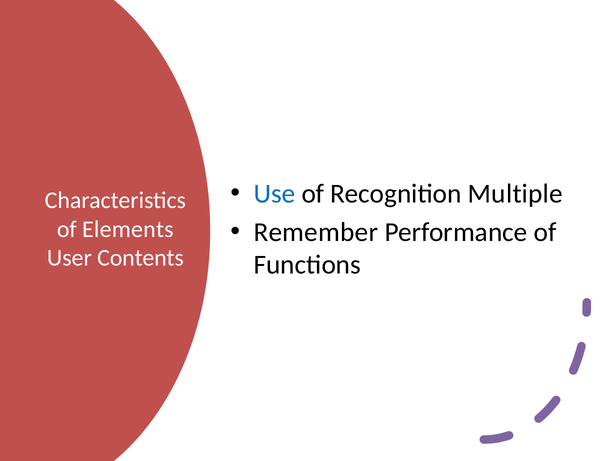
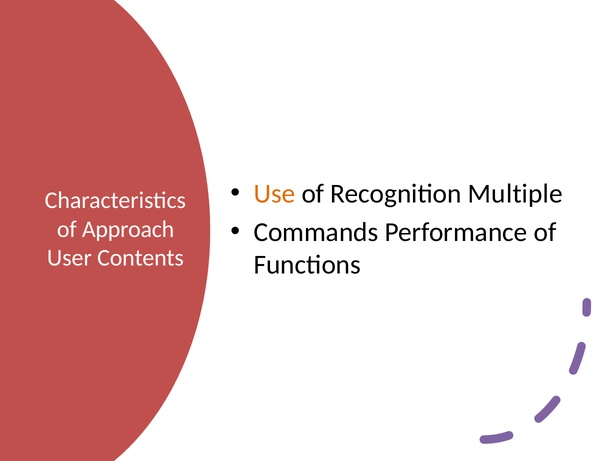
Use colour: blue -> orange
Remember: Remember -> Commands
Elements: Elements -> Approach
